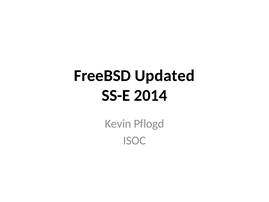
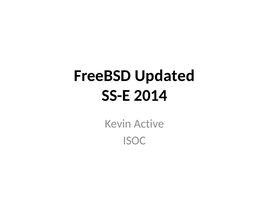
Pflogd: Pflogd -> Active
